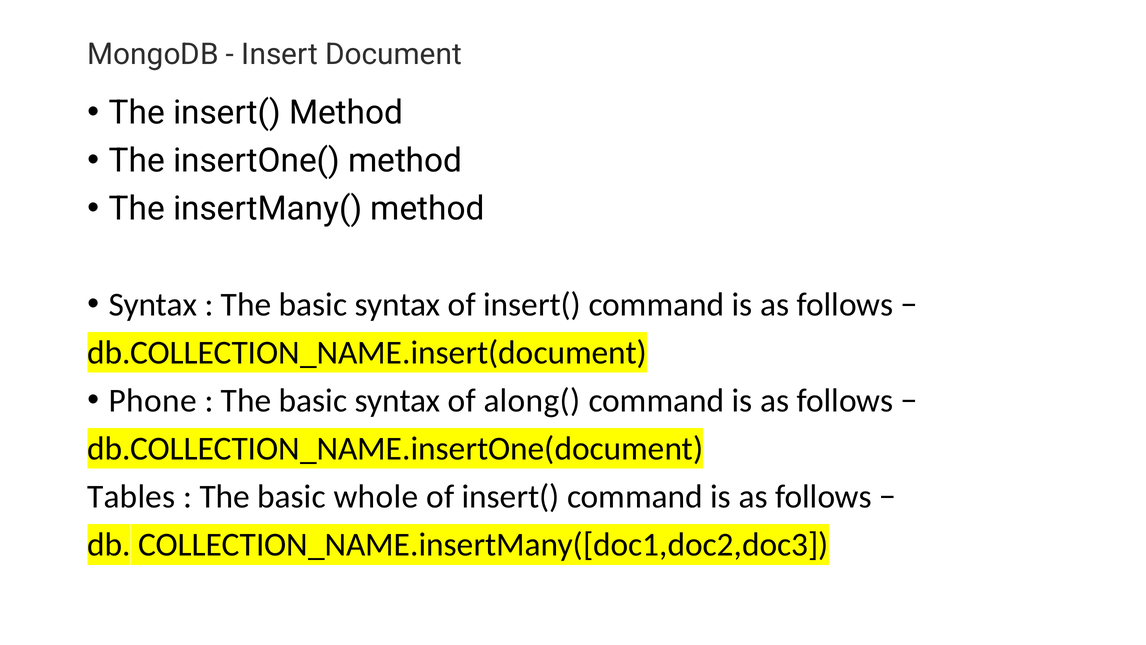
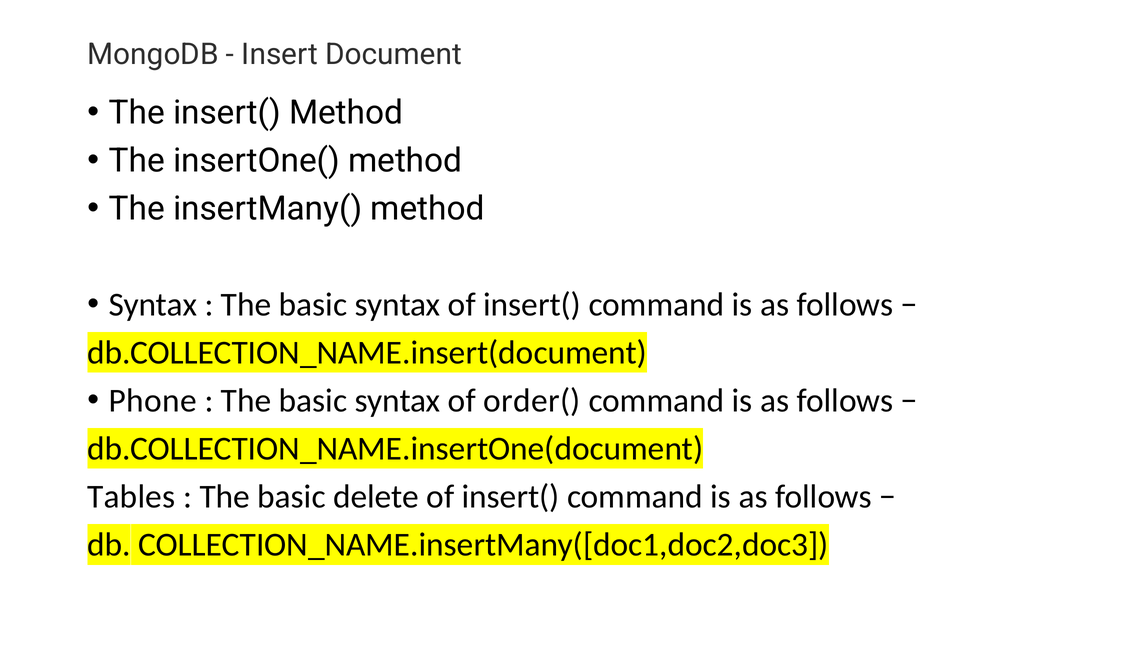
along(: along( -> order(
whole: whole -> delete
